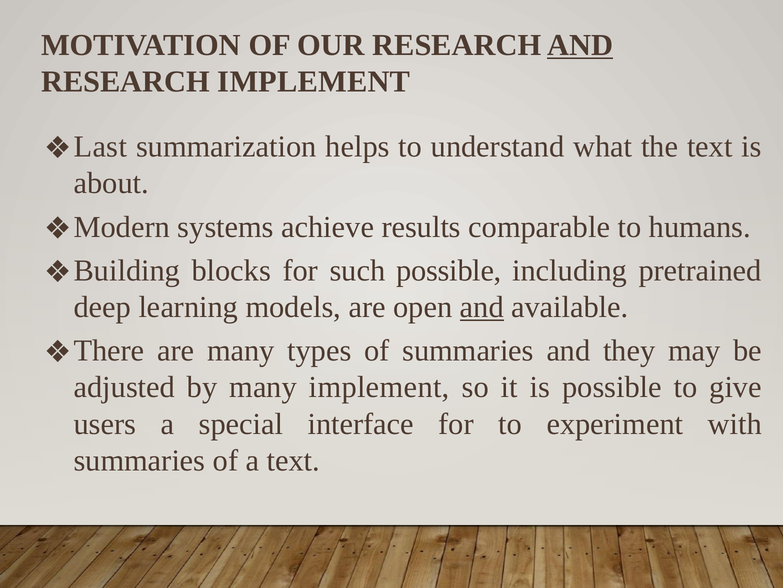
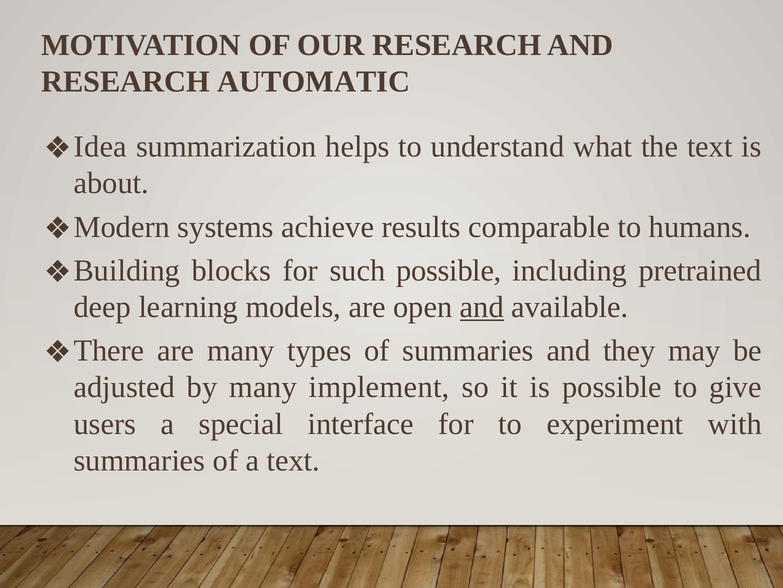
AND at (580, 45) underline: present -> none
RESEARCH IMPLEMENT: IMPLEMENT -> AUTOMATIC
Last: Last -> Idea
